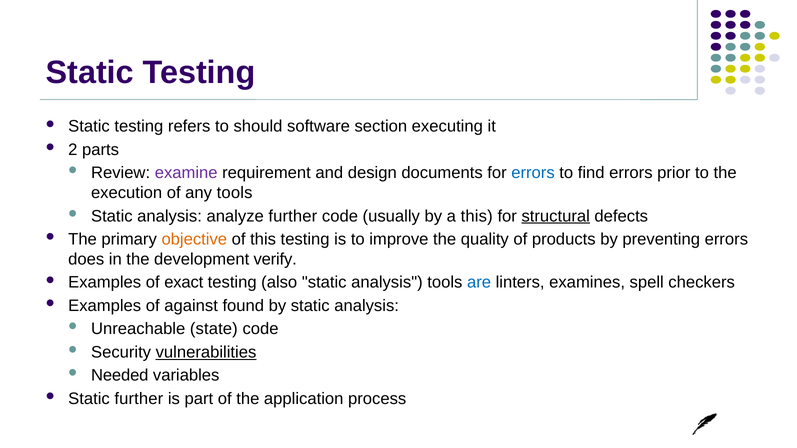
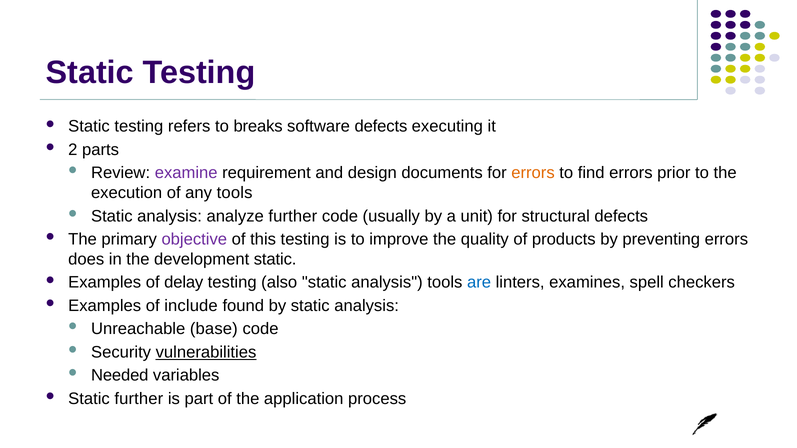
should: should -> breaks
software section: section -> defects
errors at (533, 173) colour: blue -> orange
a this: this -> unit
structural underline: present -> none
objective colour: orange -> purple
development verify: verify -> static
exact: exact -> delay
against: against -> include
state: state -> base
